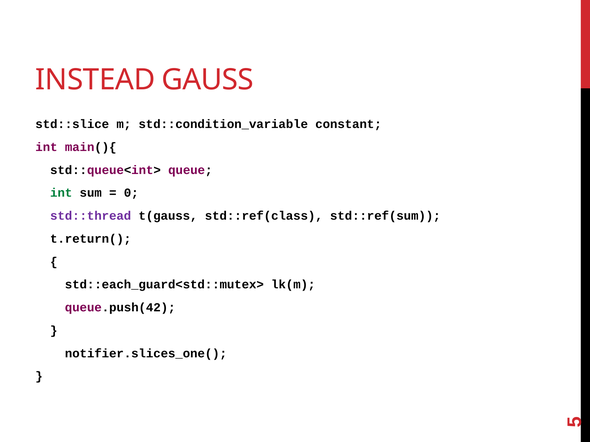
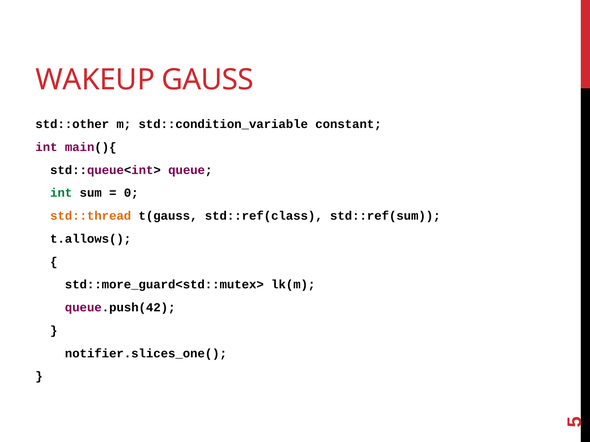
INSTEAD: INSTEAD -> WAKEUP
std::slice: std::slice -> std::other
std::thread colour: purple -> orange
t.return(: t.return( -> t.allows(
std::each_guard<std::mutex>: std::each_guard<std::mutex> -> std::more_guard<std::mutex>
